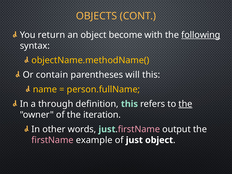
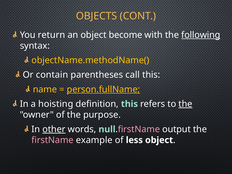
will: will -> call
person.fullName underline: none -> present
through: through -> hoisting
iteration: iteration -> purpose
other underline: none -> present
words just: just -> null
of just: just -> less
